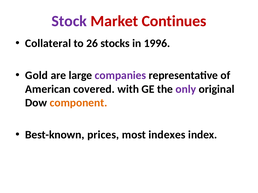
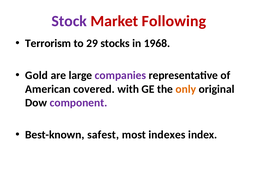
Continues: Continues -> Following
Collateral: Collateral -> Terrorism
26: 26 -> 29
1996: 1996 -> 1968
only colour: purple -> orange
component colour: orange -> purple
prices: prices -> safest
